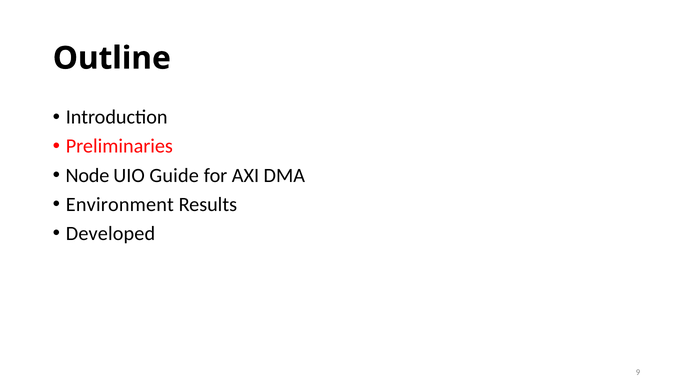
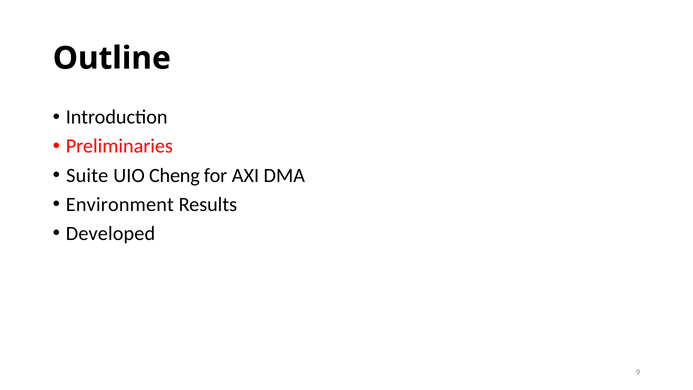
Node: Node -> Suite
Guide: Guide -> Cheng
